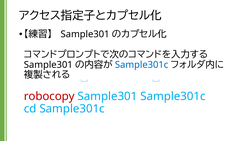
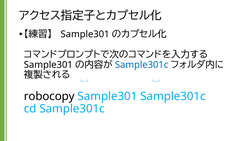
robocopy colour: red -> black
